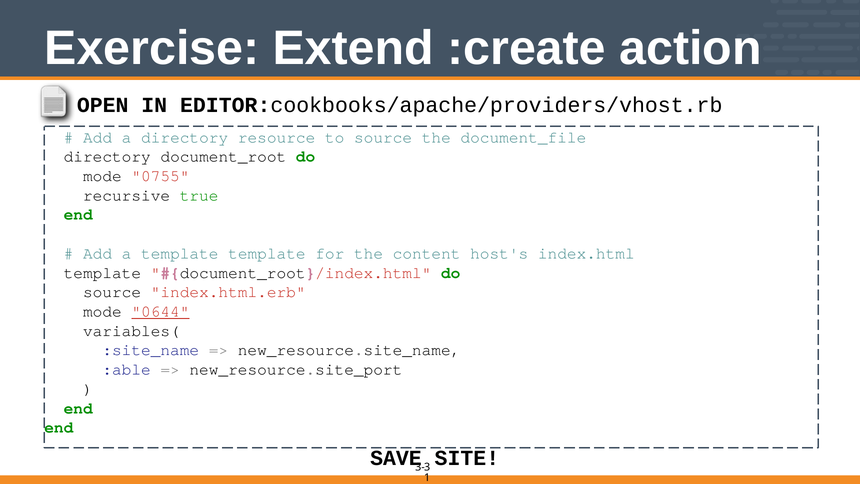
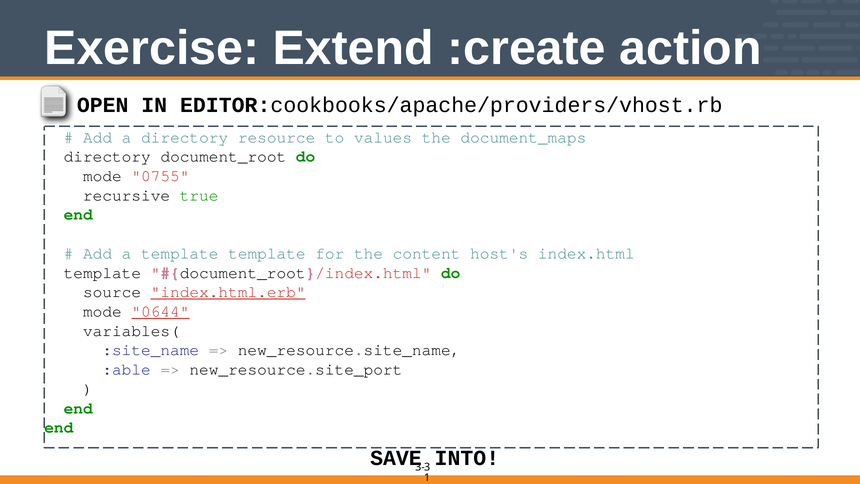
to source: source -> values
document_file: document_file -> document_maps
index.html.erb underline: none -> present
SITE: SITE -> INTO
